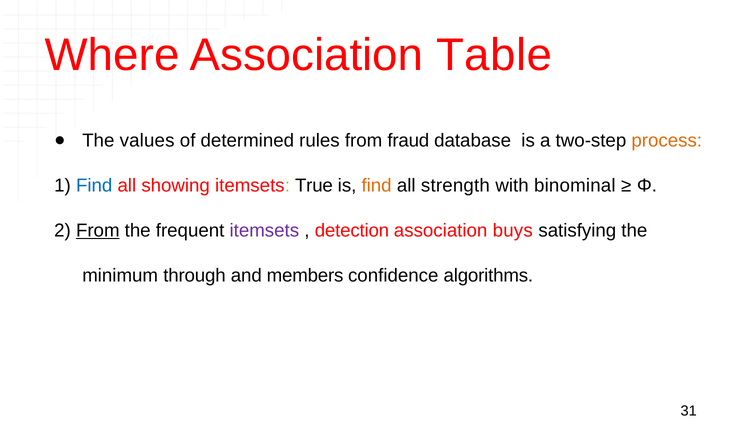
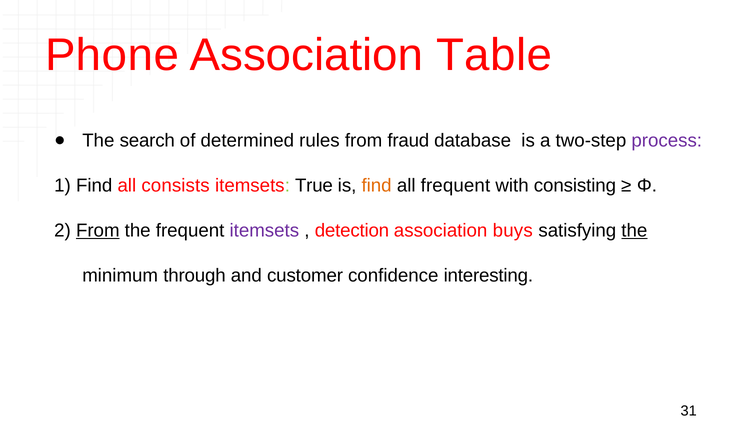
Where: Where -> Phone
values: values -> search
process colour: orange -> purple
Find at (94, 186) colour: blue -> black
showing: showing -> consists
all strength: strength -> frequent
binominal: binominal -> consisting
the at (634, 230) underline: none -> present
members: members -> customer
algorithms: algorithms -> interesting
